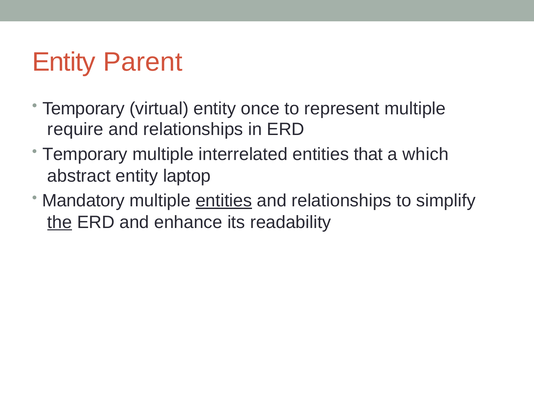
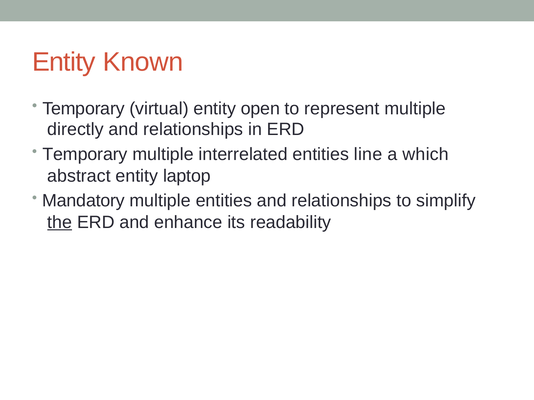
Parent: Parent -> Known
once: once -> open
require: require -> directly
that: that -> line
entities at (224, 201) underline: present -> none
